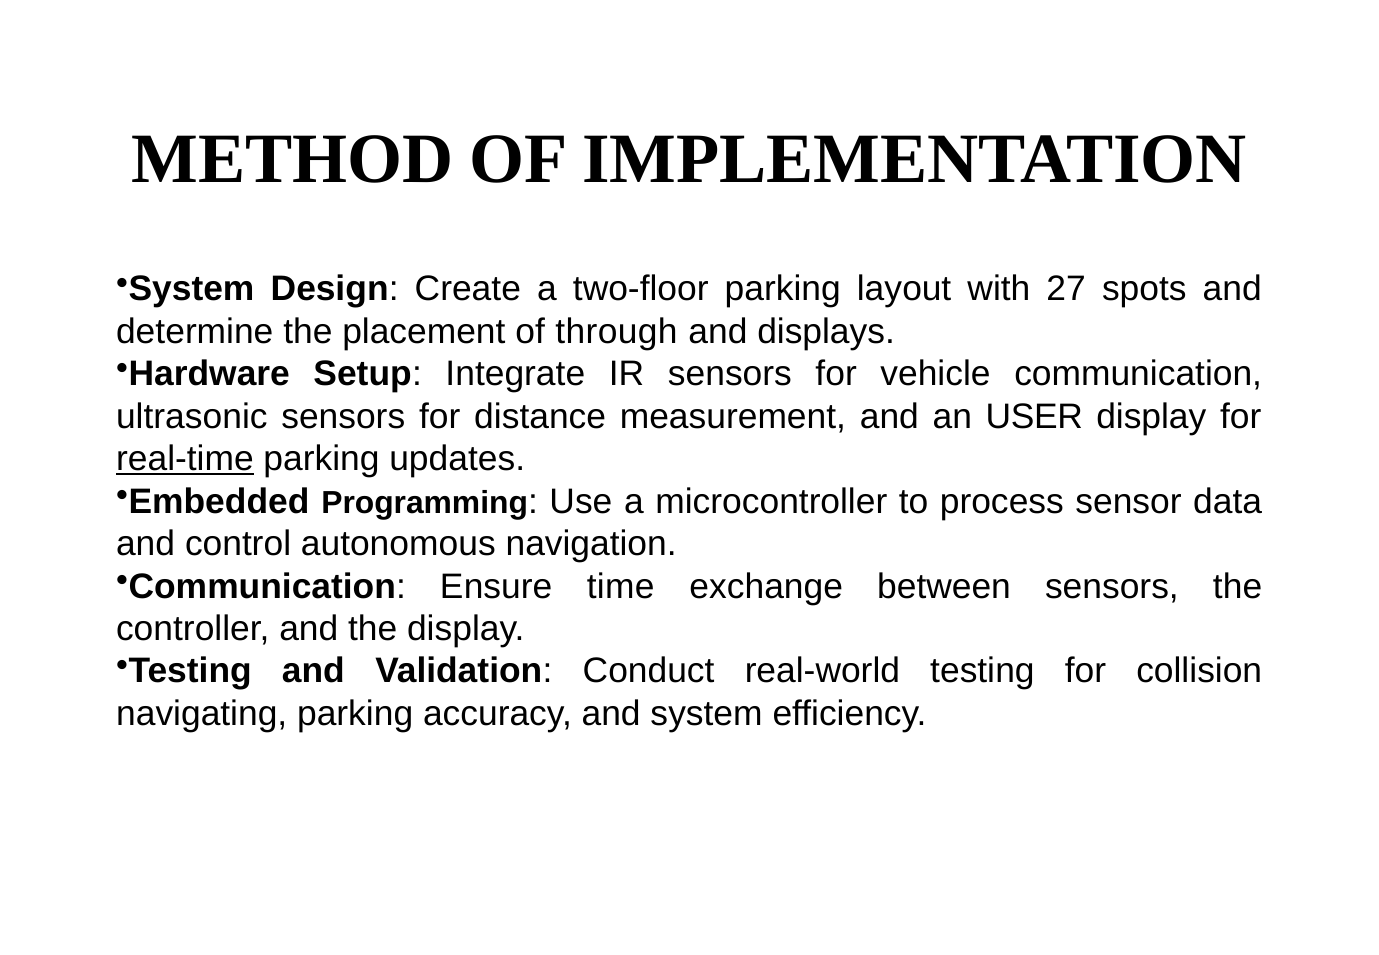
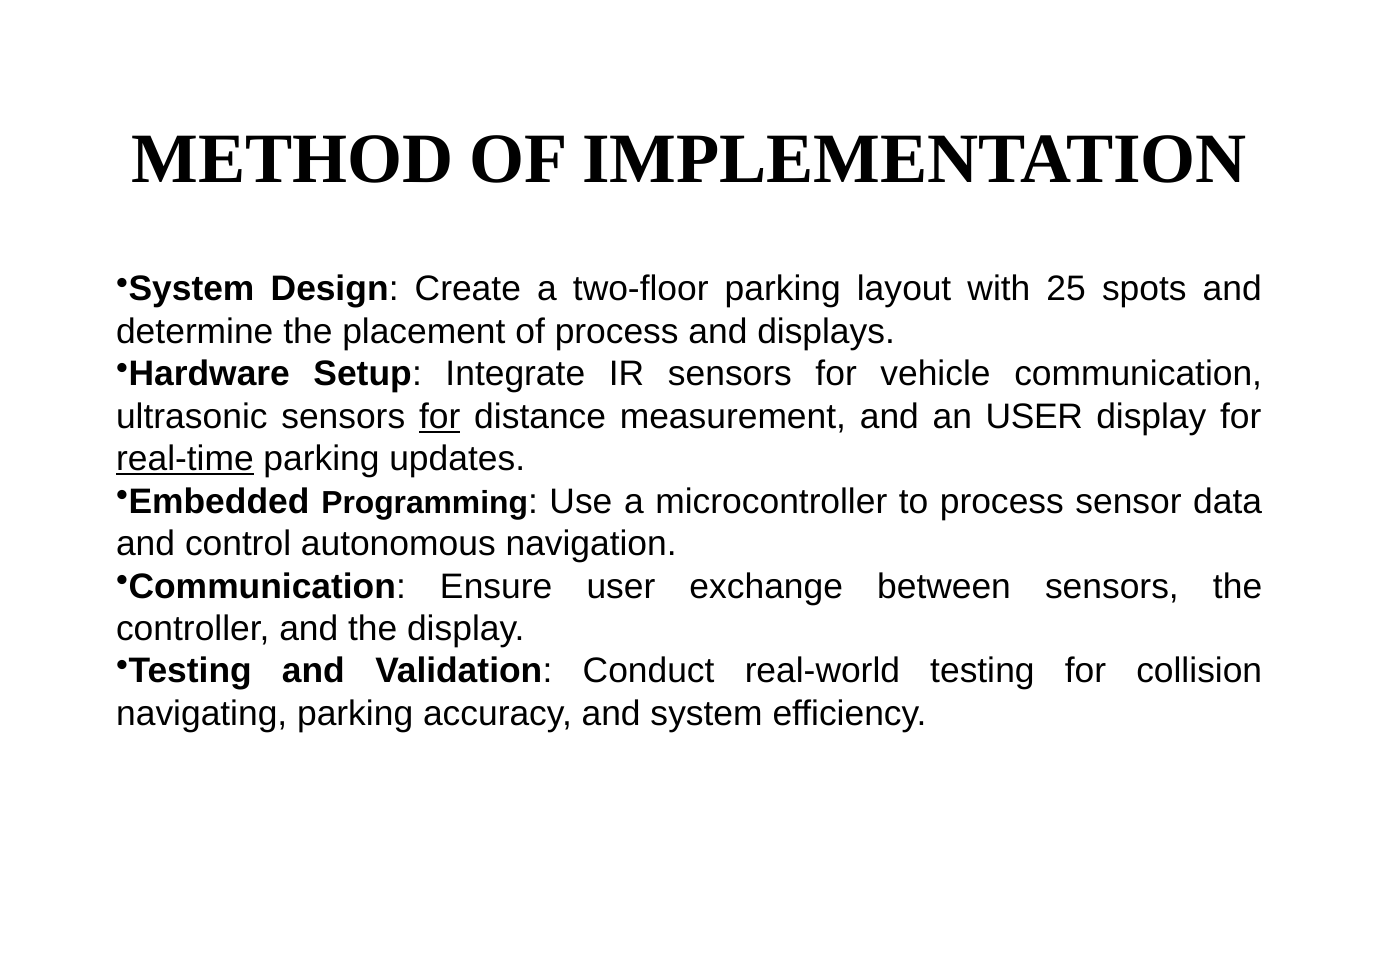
27: 27 -> 25
of through: through -> process
for at (440, 416) underline: none -> present
Ensure time: time -> user
